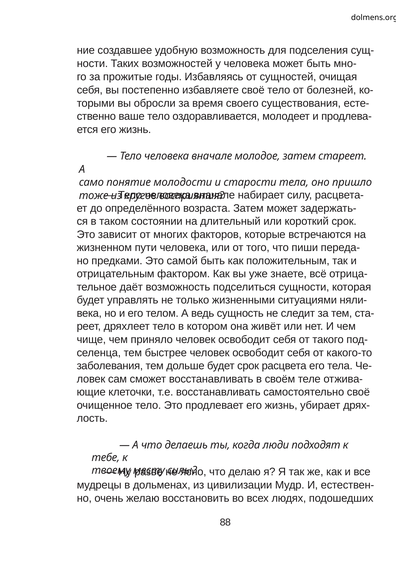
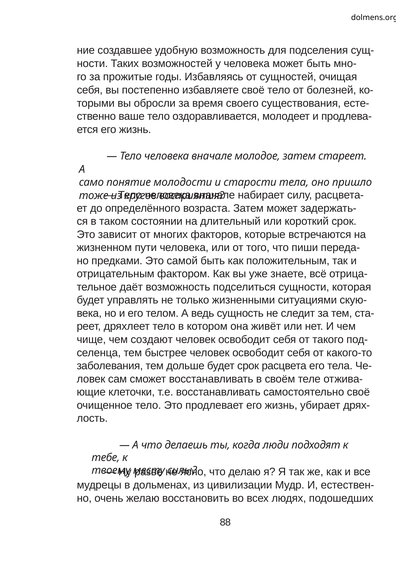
няли-: няли- -> скую-
приняло: приняло -> создают
